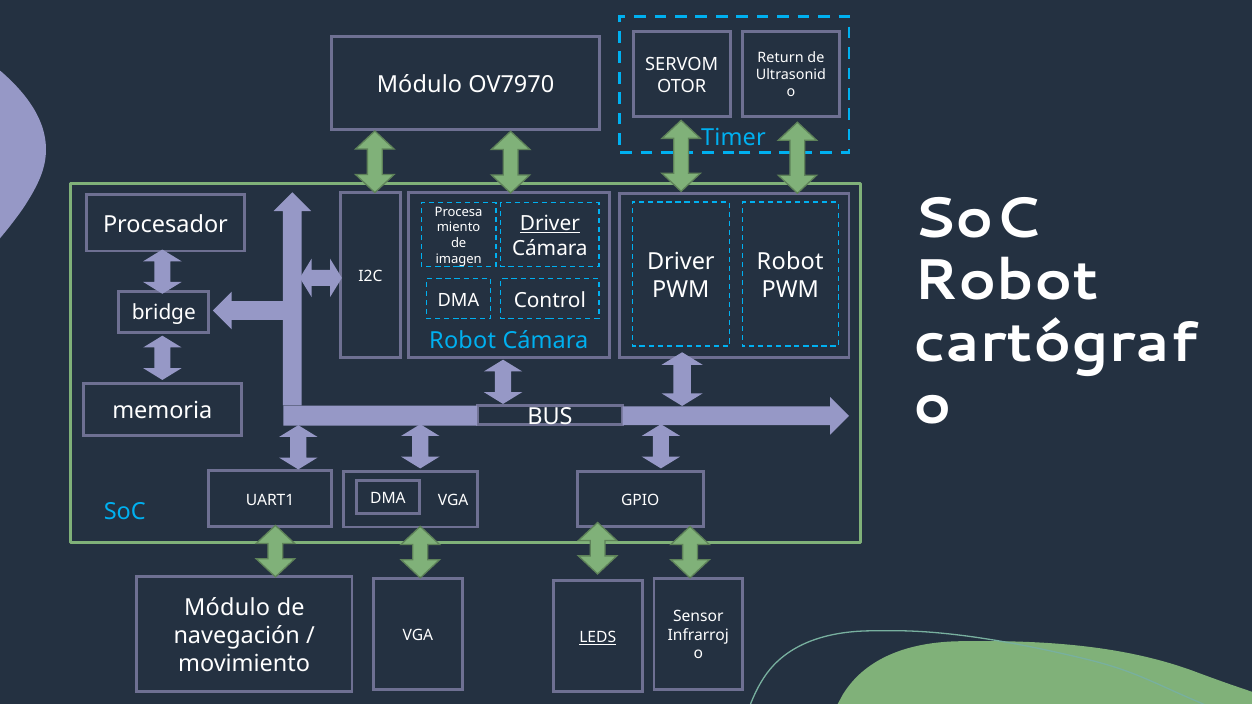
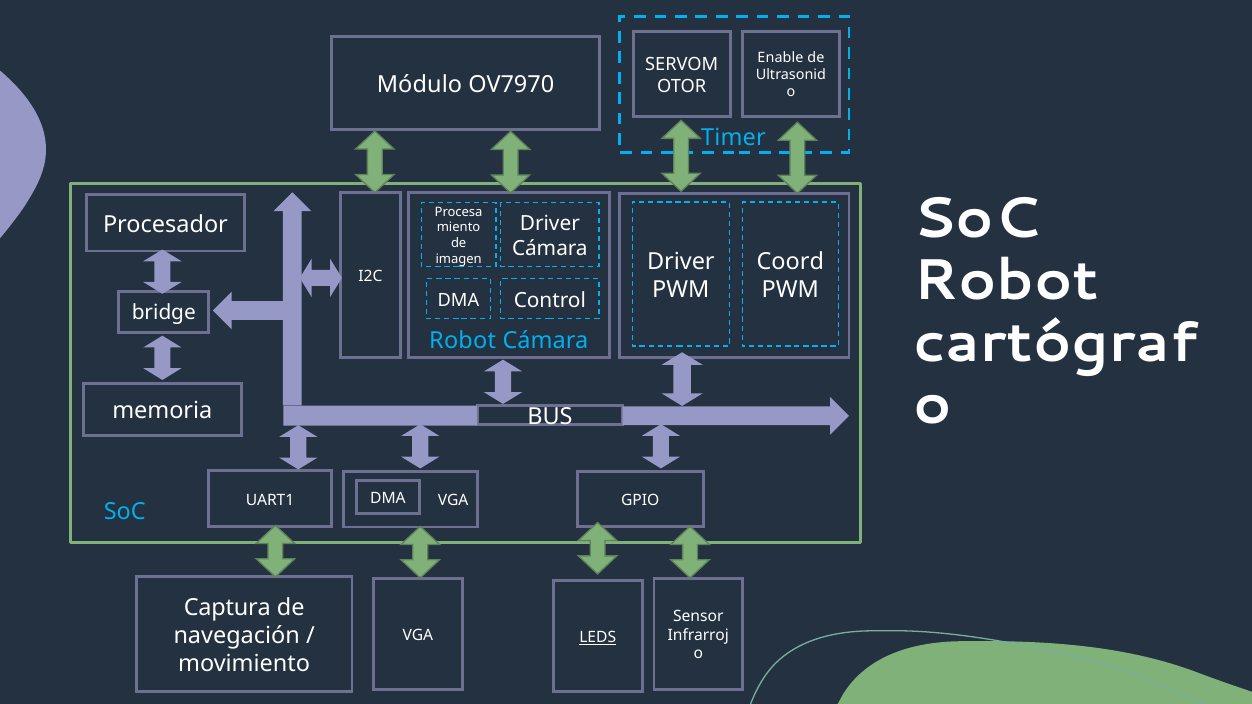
Return: Return -> Enable
Driver at (550, 224) underline: present -> none
Robot at (790, 262): Robot -> Coord
Módulo at (227, 607): Módulo -> Captura
